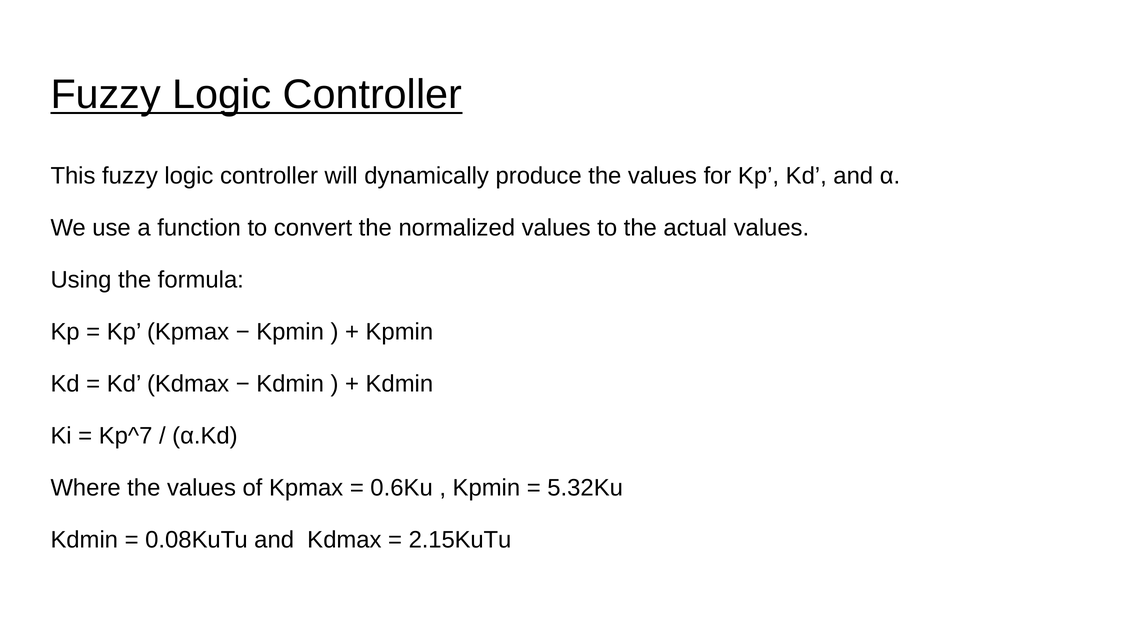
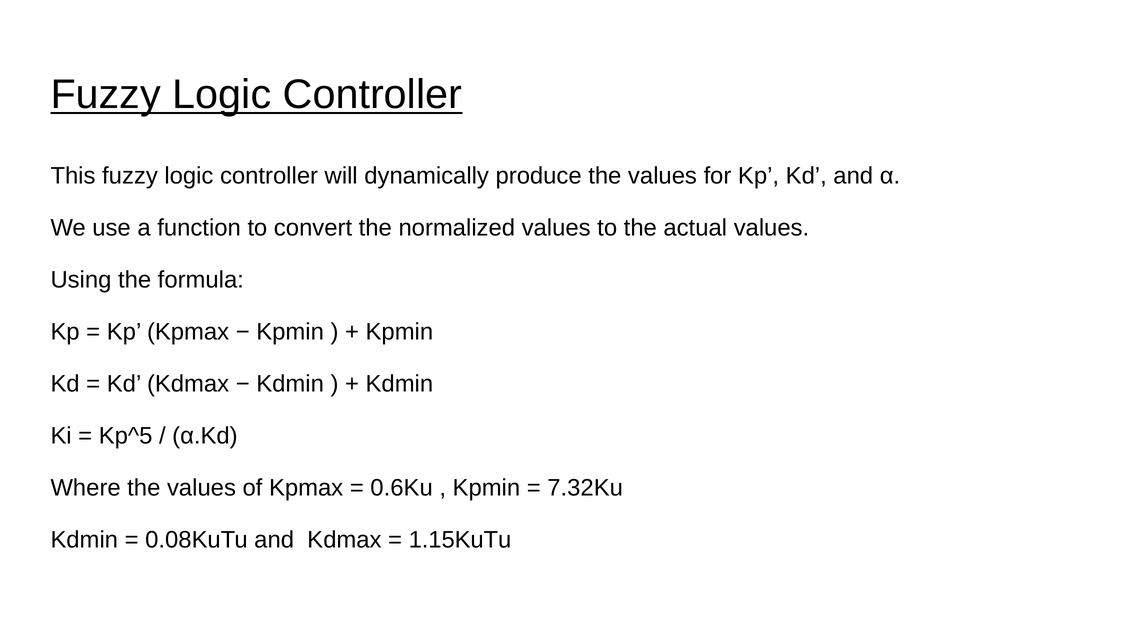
Kp^7: Kp^7 -> Kp^5
5.32Ku: 5.32Ku -> 7.32Ku
2.15KuTu: 2.15KuTu -> 1.15KuTu
